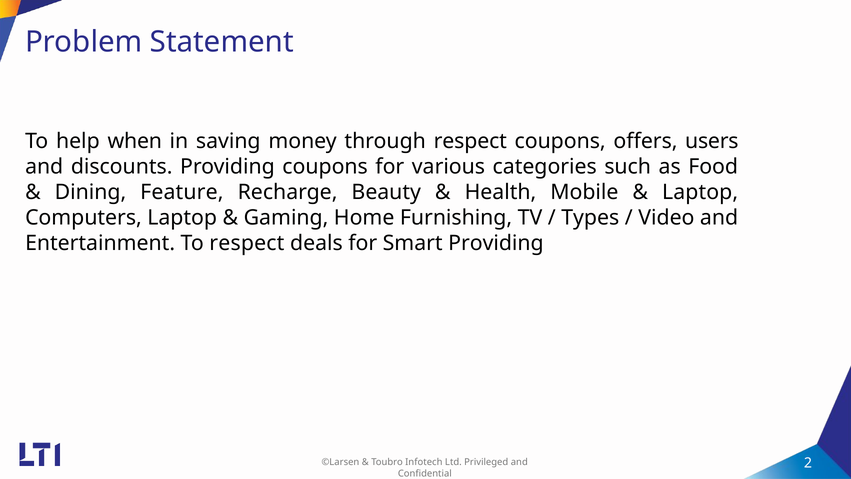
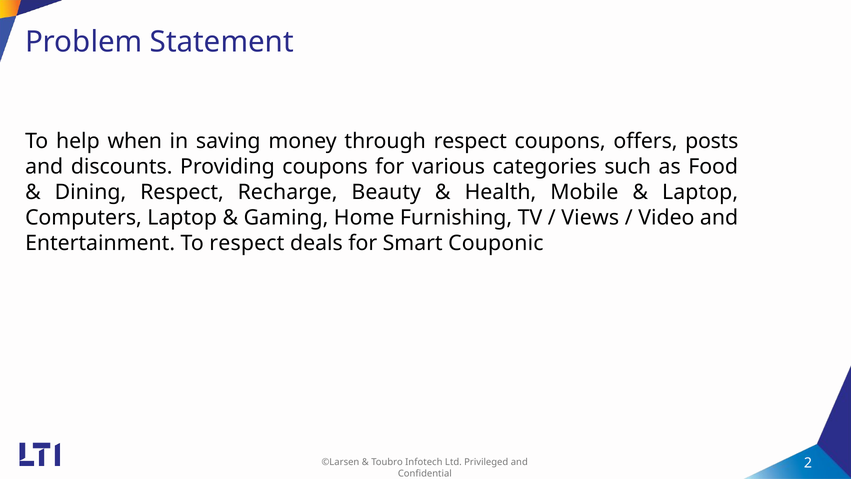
users: users -> posts
Dining Feature: Feature -> Respect
Types: Types -> Views
Smart Providing: Providing -> Couponic
